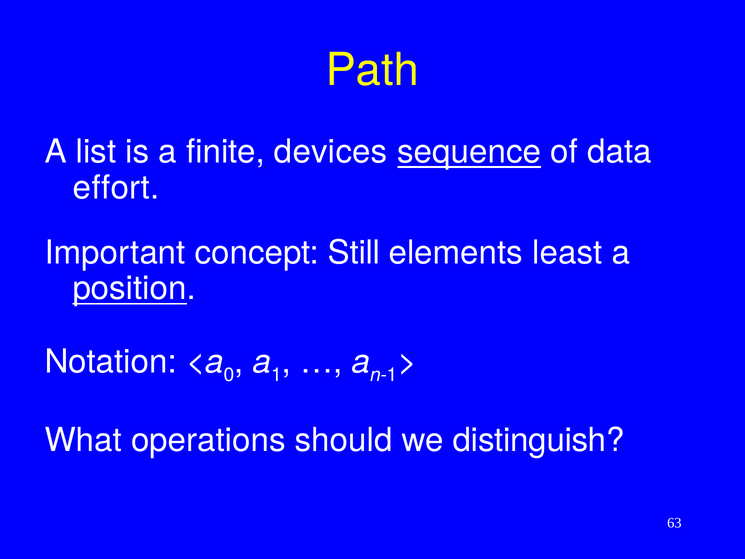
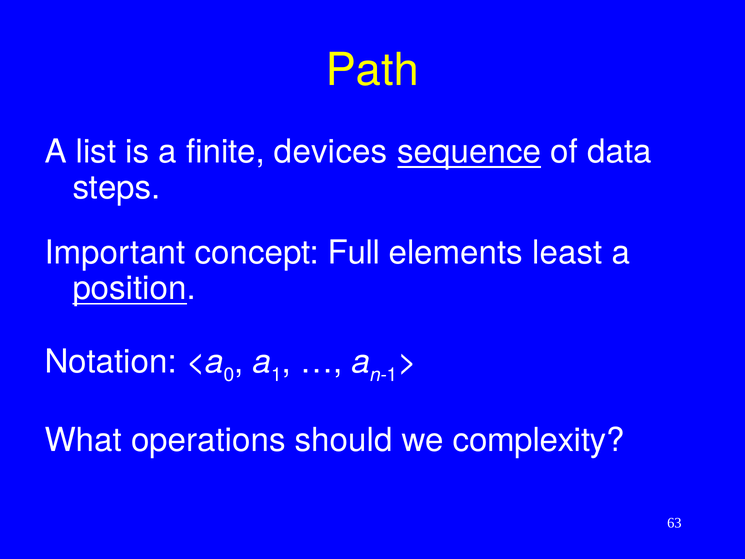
effort: effort -> steps
Still: Still -> Full
distinguish: distinguish -> complexity
